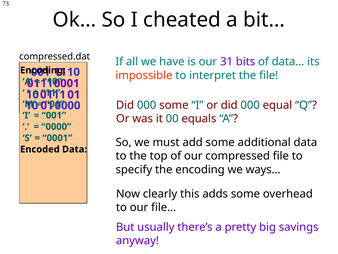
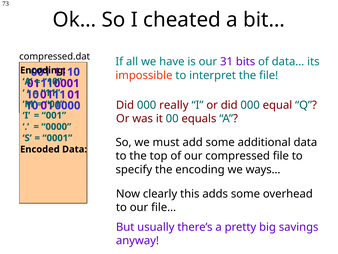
000 some: some -> really
